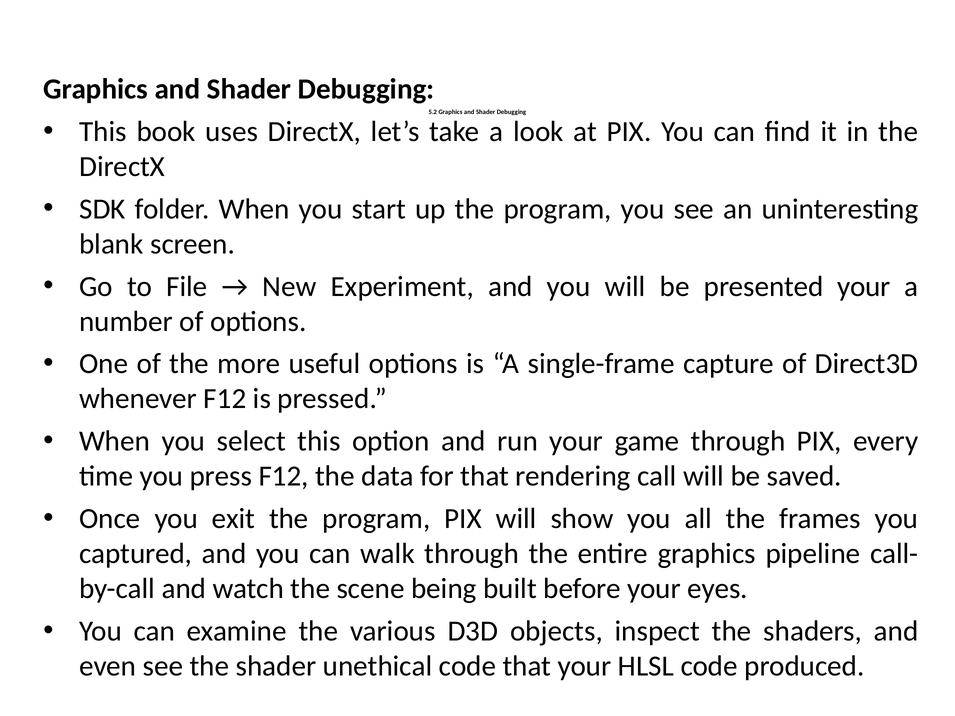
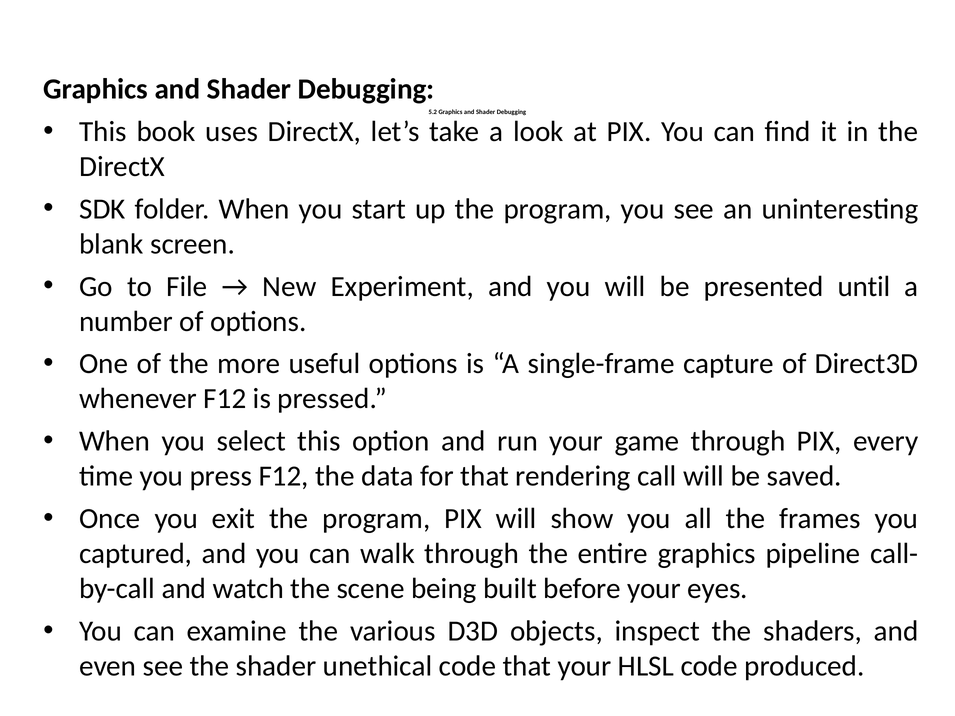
presented your: your -> until
